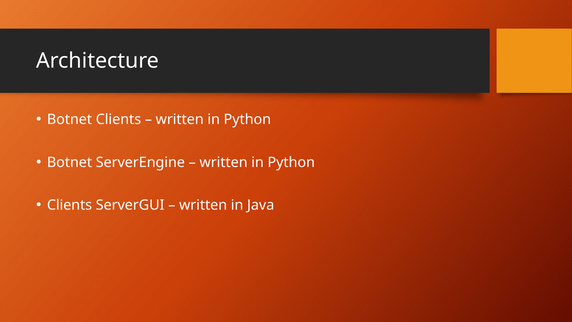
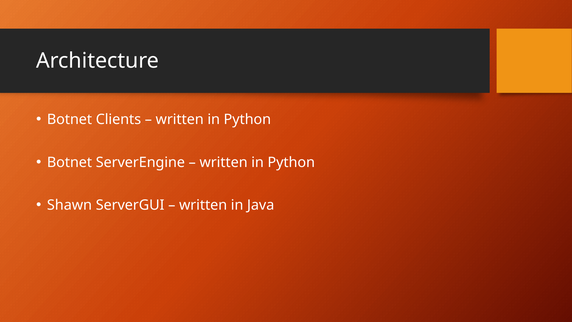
Clients at (70, 205): Clients -> Shawn
